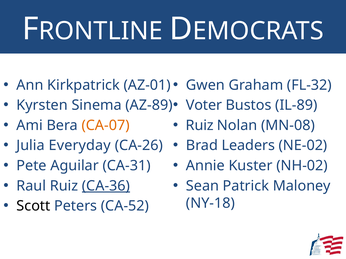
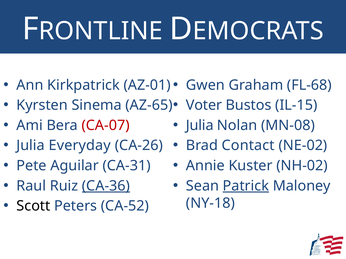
FL-32: FL-32 -> FL-68
AZ-89: AZ-89 -> AZ-65
IL-89: IL-89 -> IL-15
CA-07 colour: orange -> red
Ruiz at (200, 126): Ruiz -> Julia
Leaders: Leaders -> Contact
Patrick underline: none -> present
